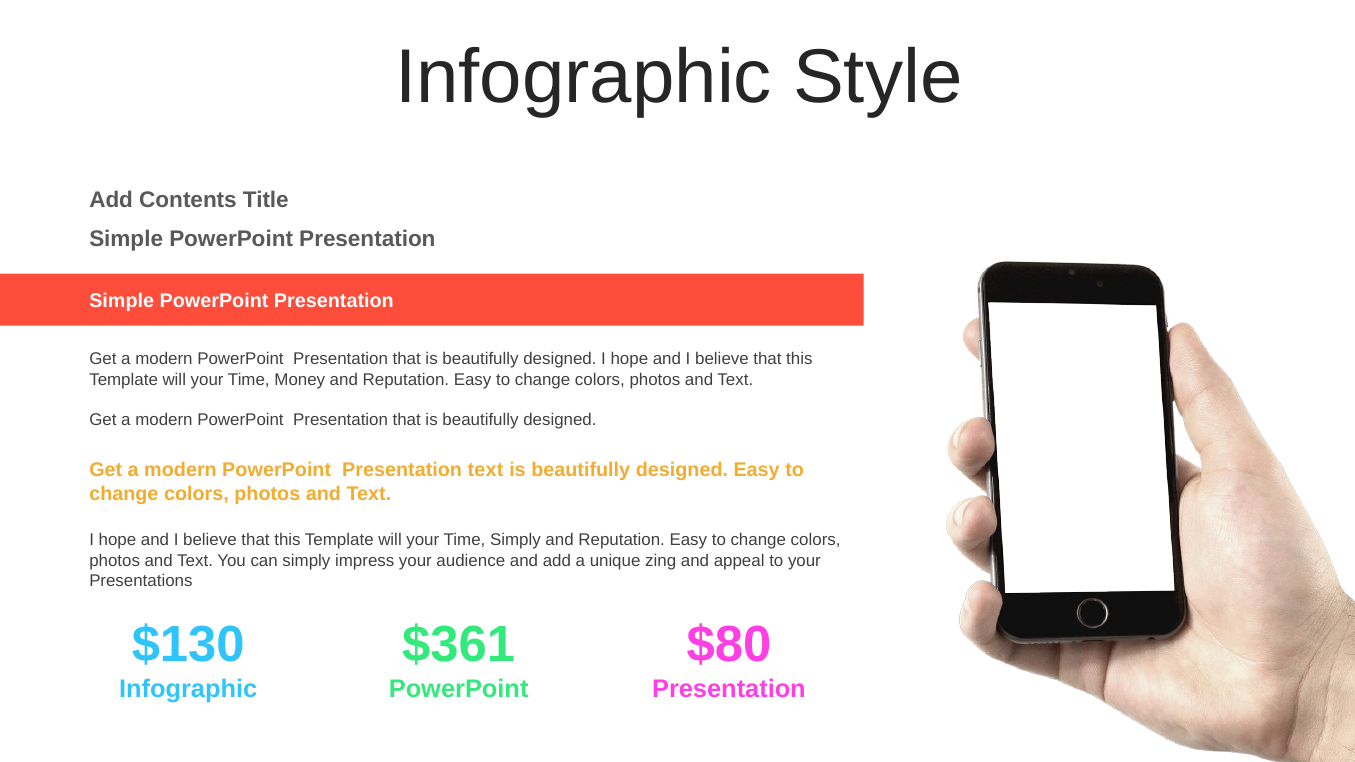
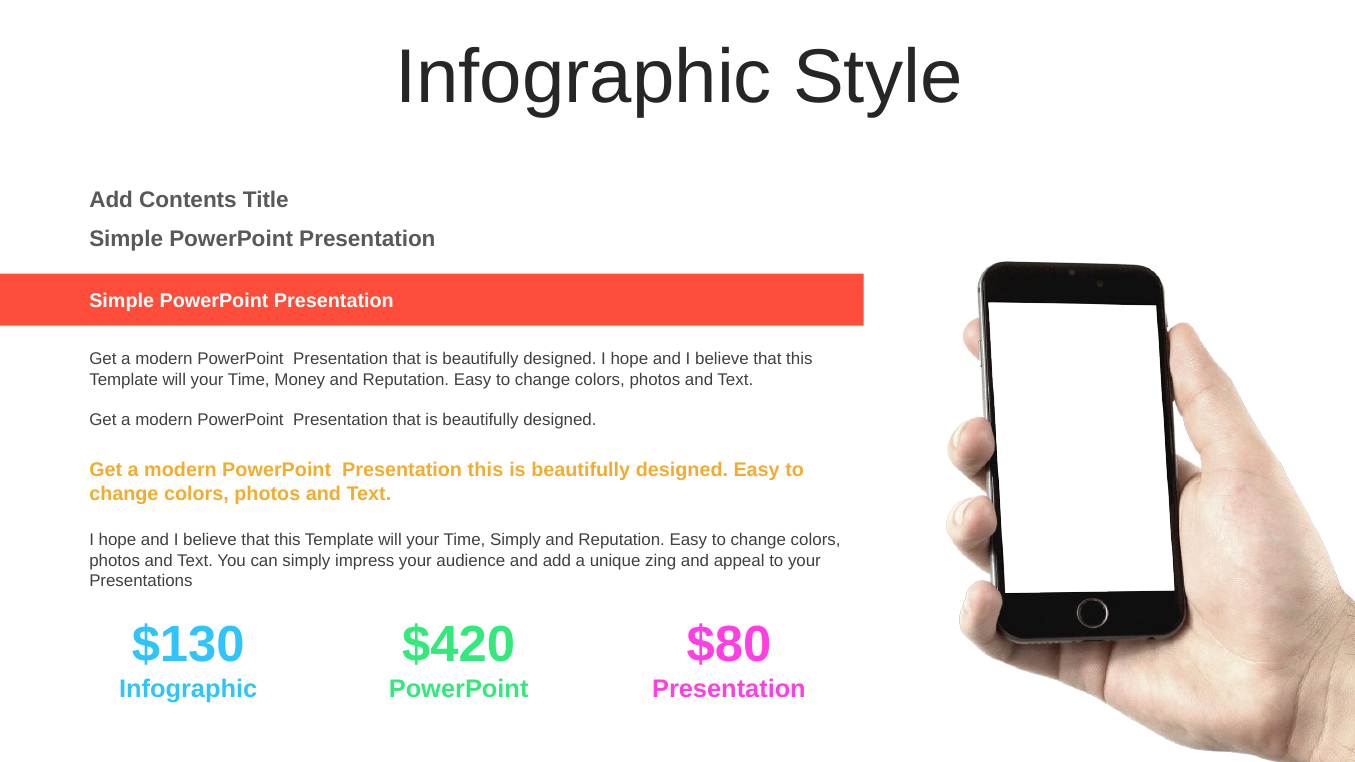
Presentation text: text -> this
$361: $361 -> $420
